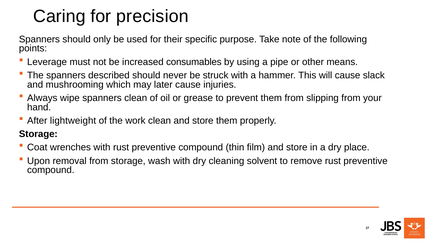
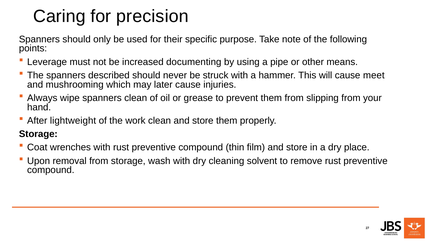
consumables: consumables -> documenting
slack: slack -> meet
